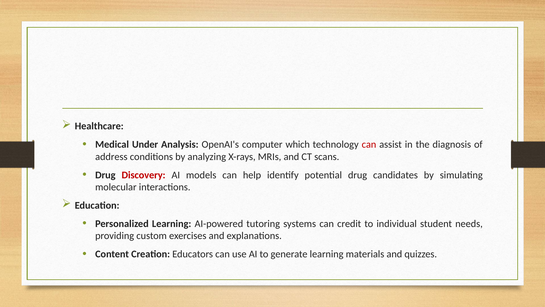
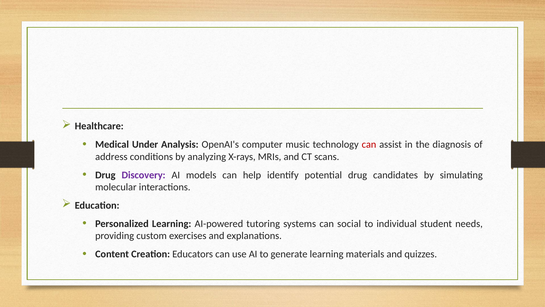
which: which -> music
Discovery colour: red -> purple
credit: credit -> social
